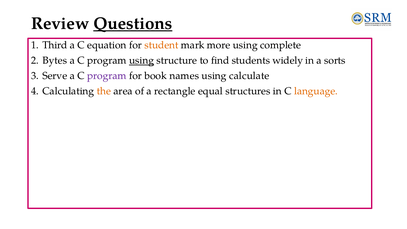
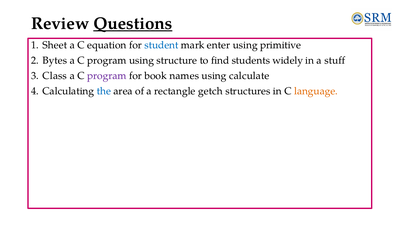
Third: Third -> Sheet
student colour: orange -> blue
more: more -> enter
complete: complete -> primitive
using at (142, 61) underline: present -> none
sorts: sorts -> stuff
Serve: Serve -> Class
the colour: orange -> blue
equal: equal -> getch
